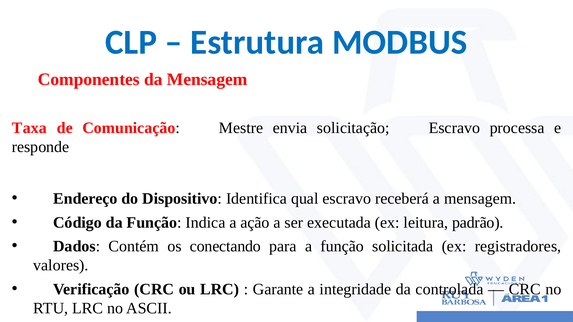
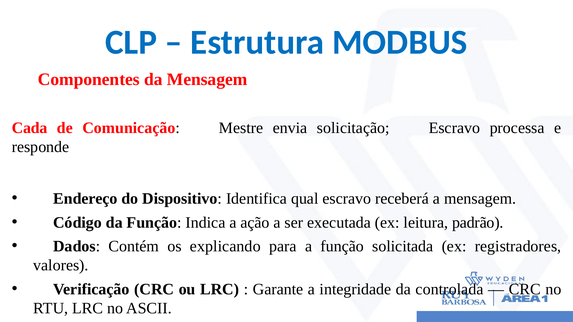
Taxa: Taxa -> Cada
conectando: conectando -> explicando
